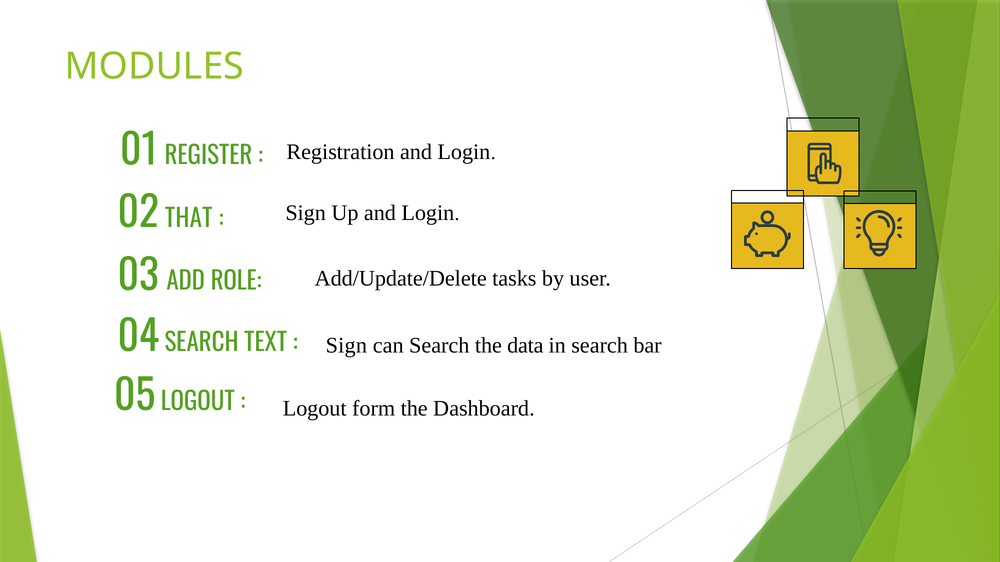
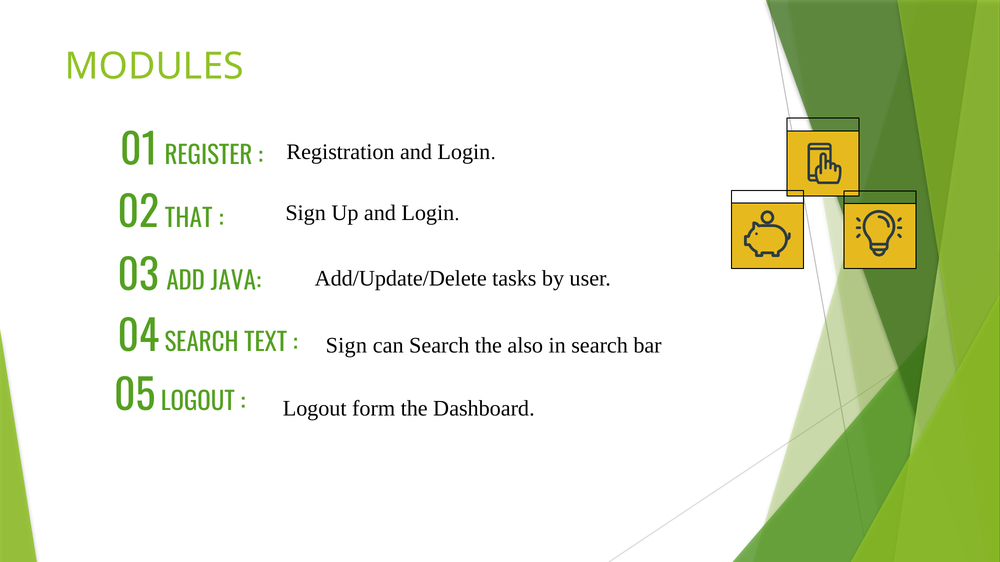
ROLE: ROLE -> JAVA
data: data -> also
